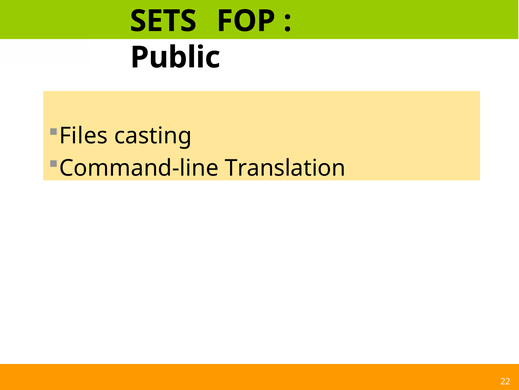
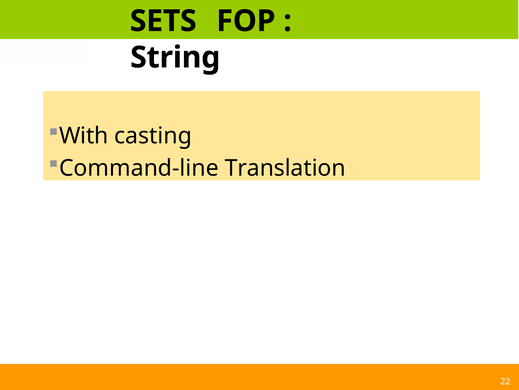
Public: Public -> String
Files: Files -> With
